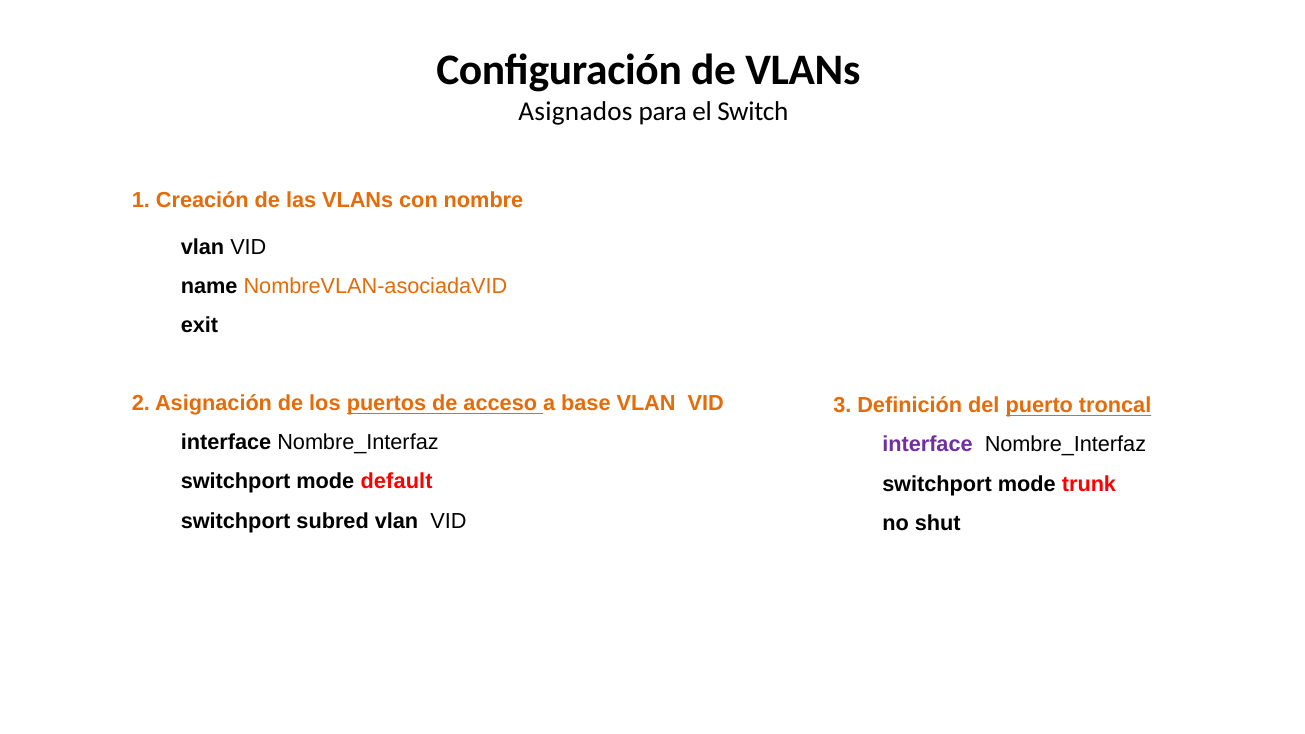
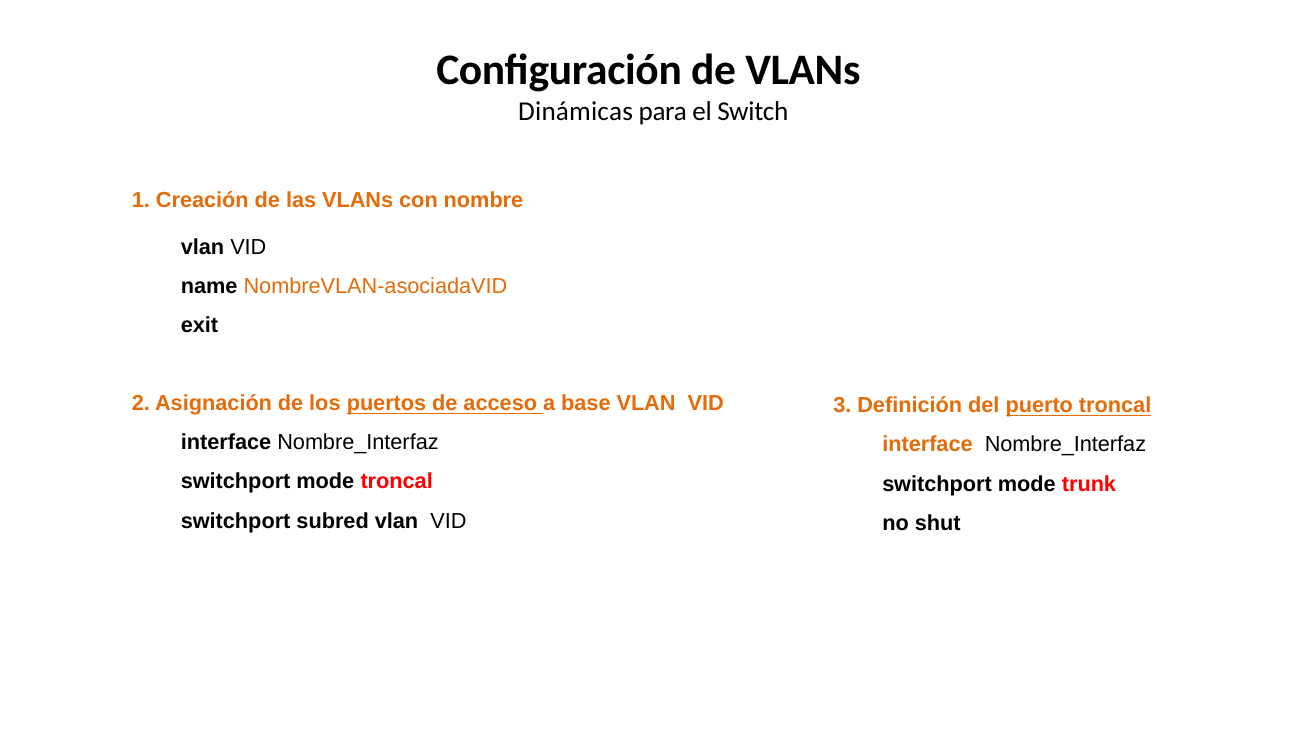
Asignados: Asignados -> Dinámicas
interface at (928, 445) colour: purple -> orange
mode default: default -> troncal
